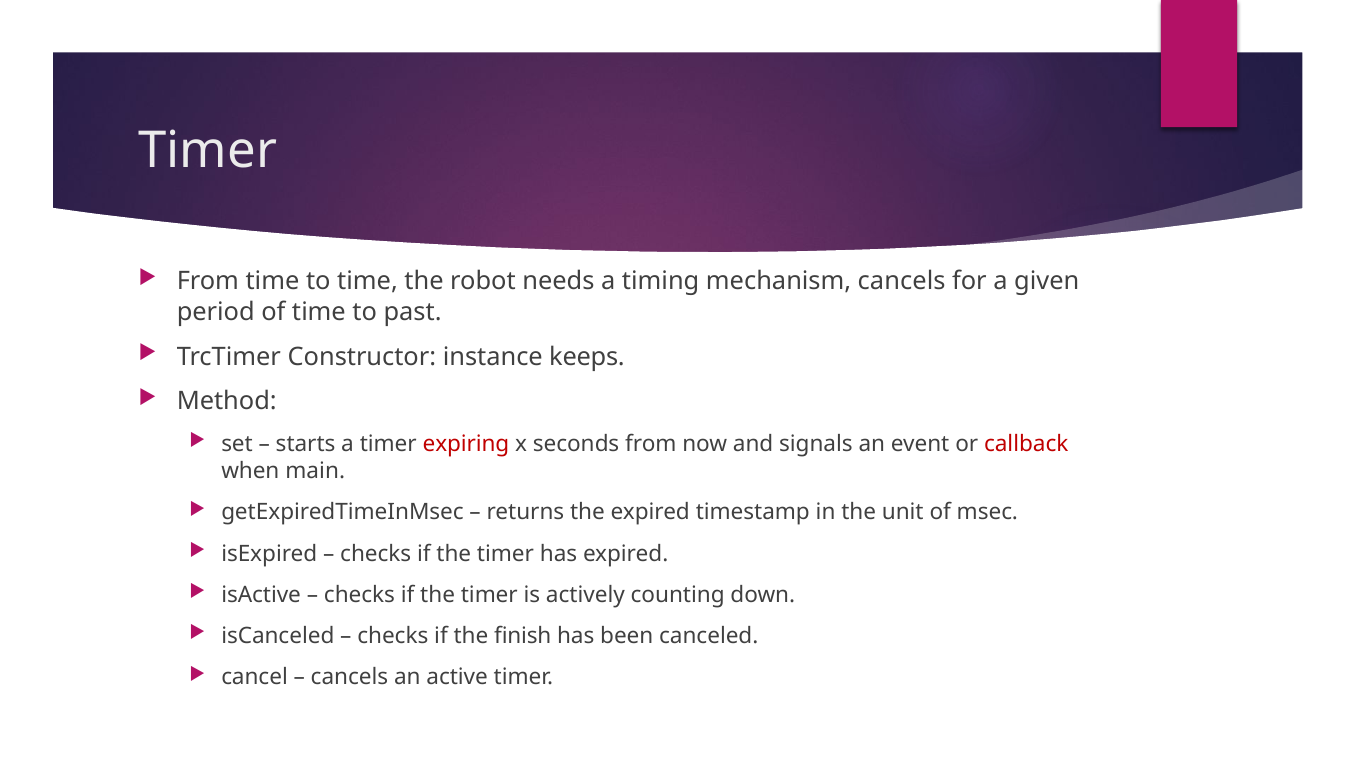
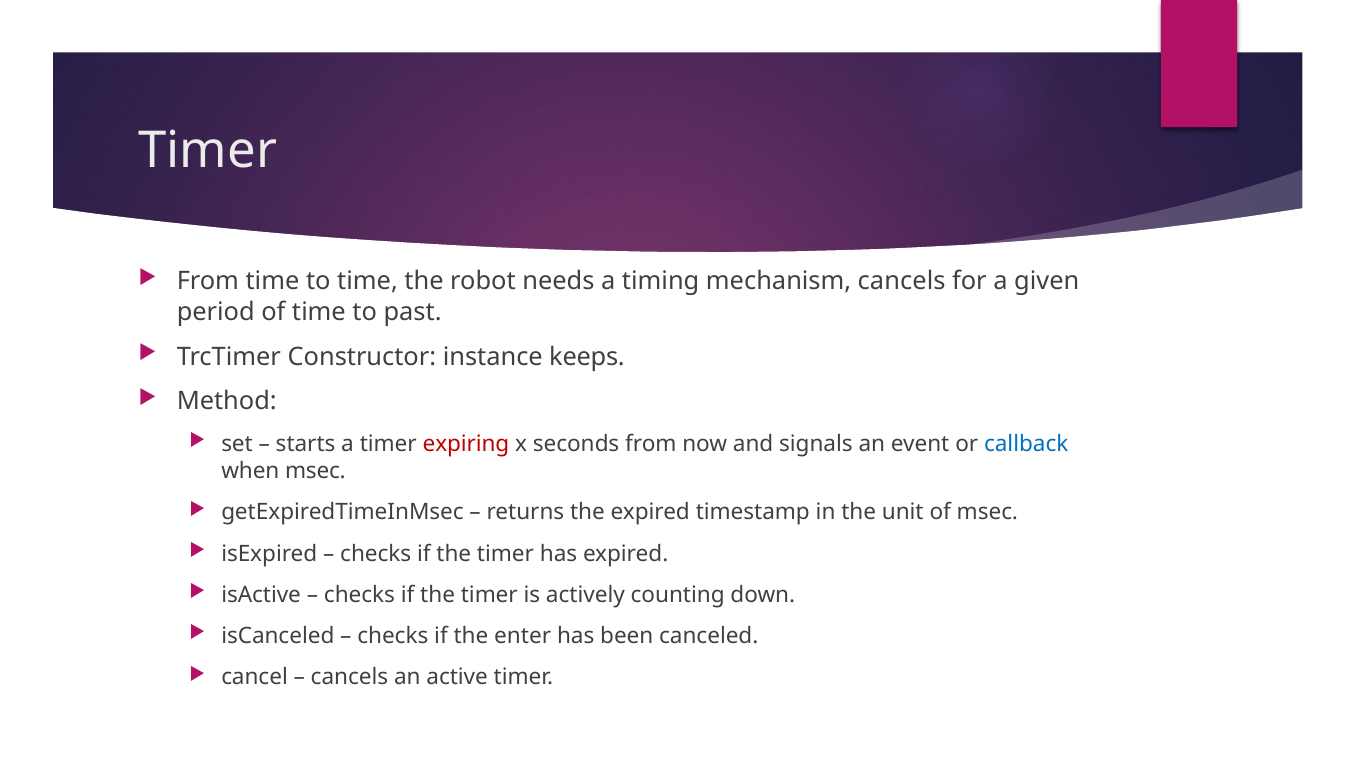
callback colour: red -> blue
when main: main -> msec
finish: finish -> enter
